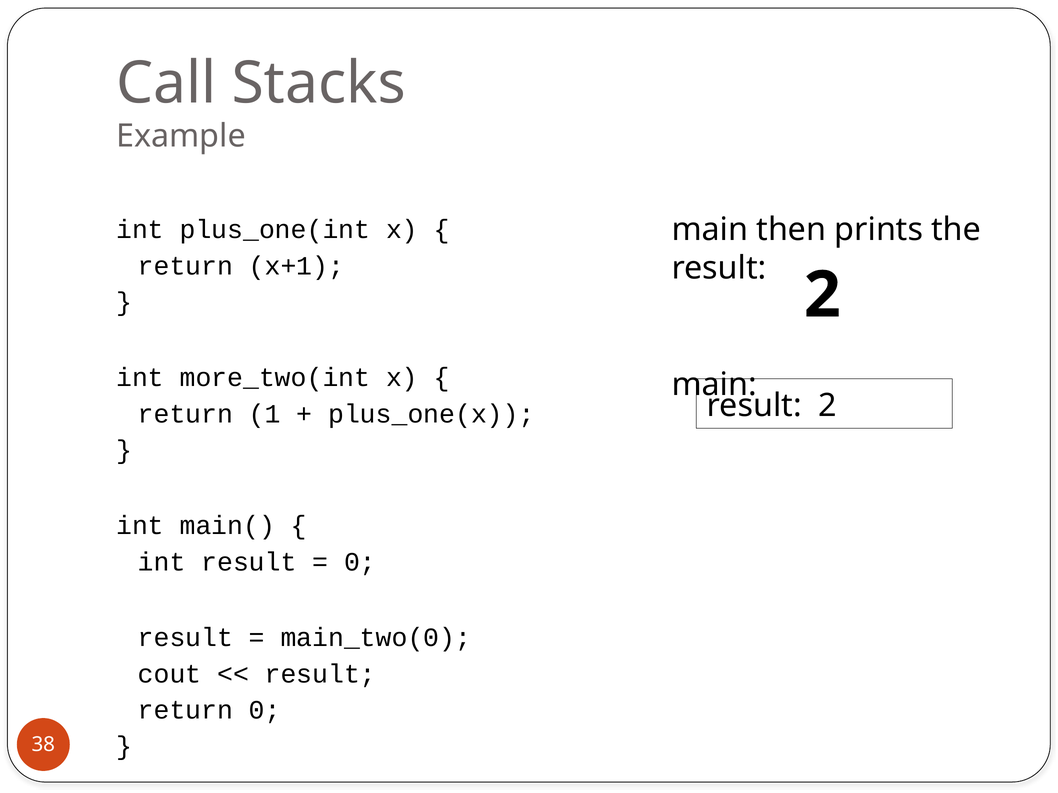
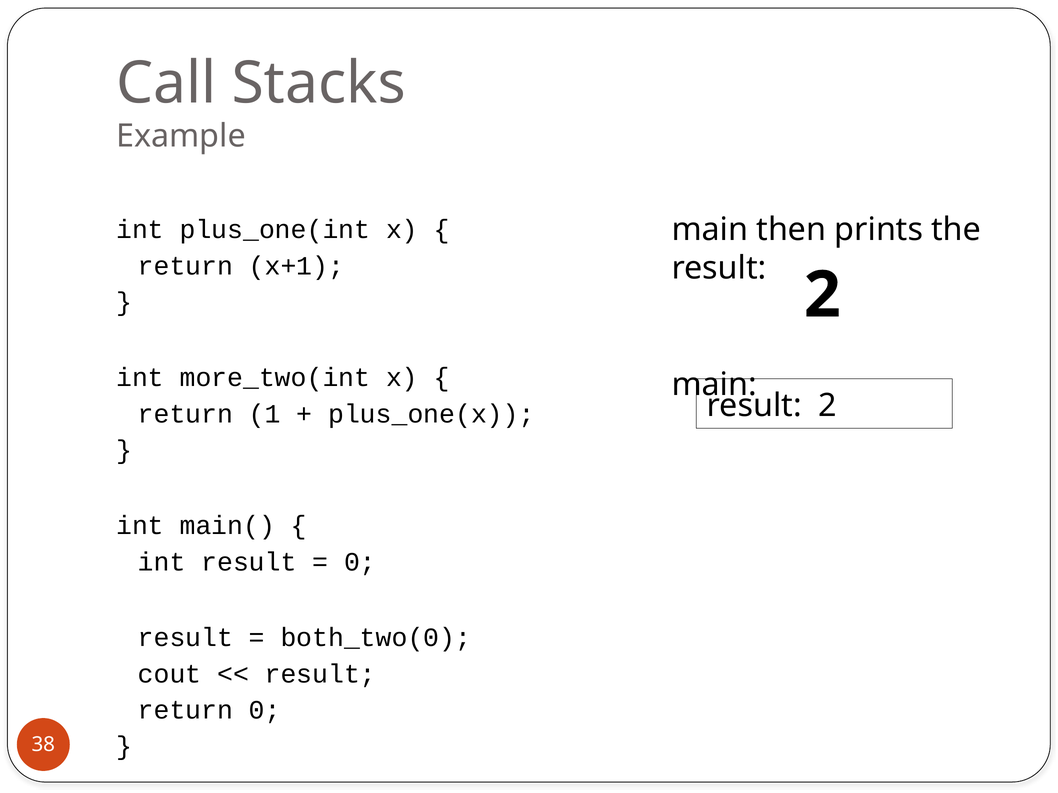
main_two(0: main_two(0 -> both_two(0
